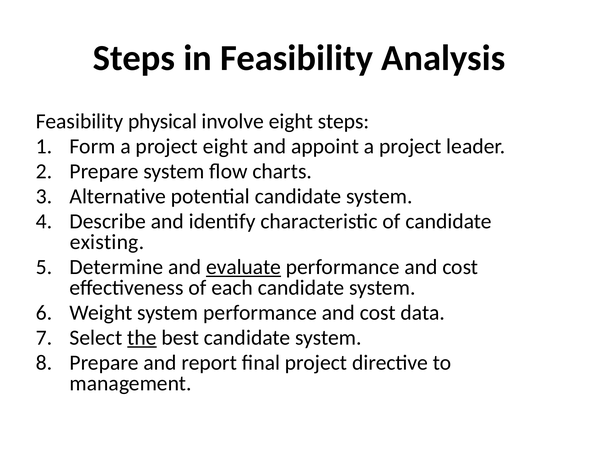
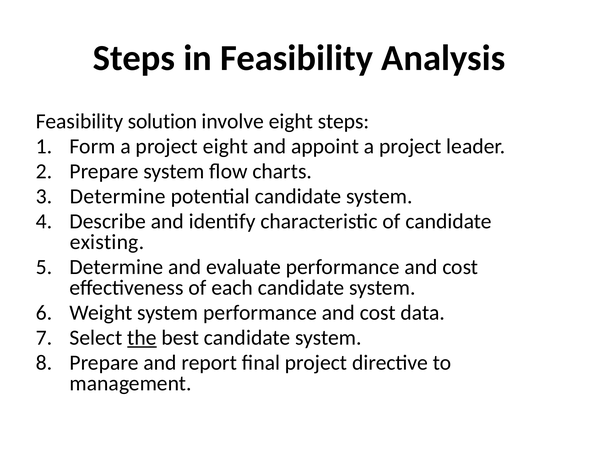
physical: physical -> solution
Alternative at (118, 196): Alternative -> Determine
evaluate underline: present -> none
